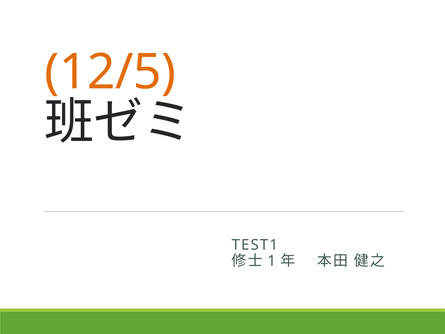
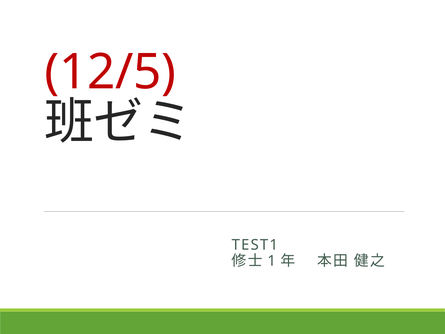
12/5 colour: orange -> red
